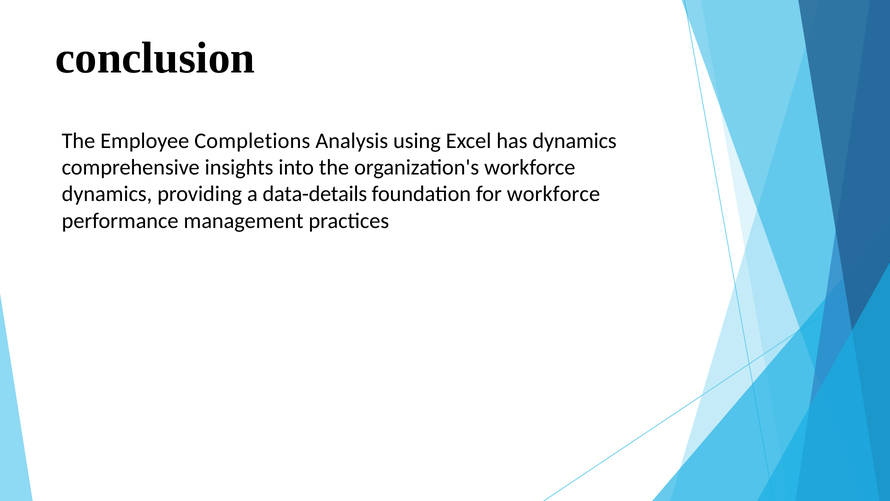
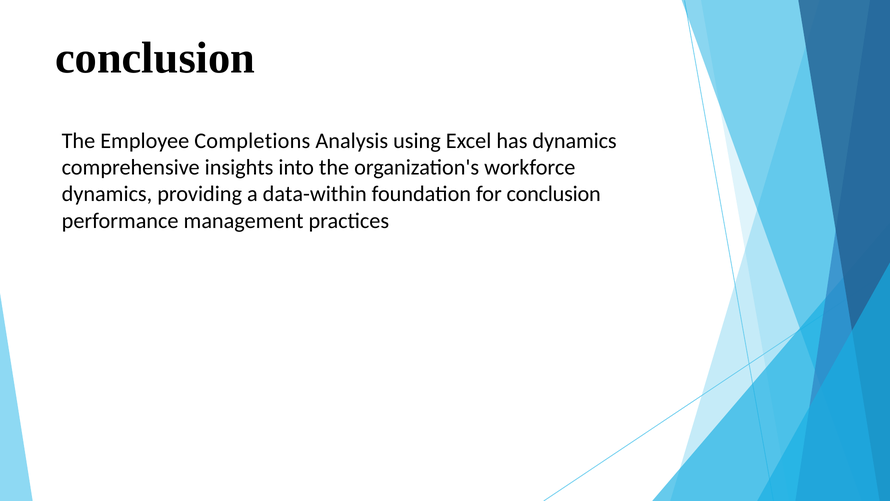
data-details: data-details -> data-within
for workforce: workforce -> conclusion
